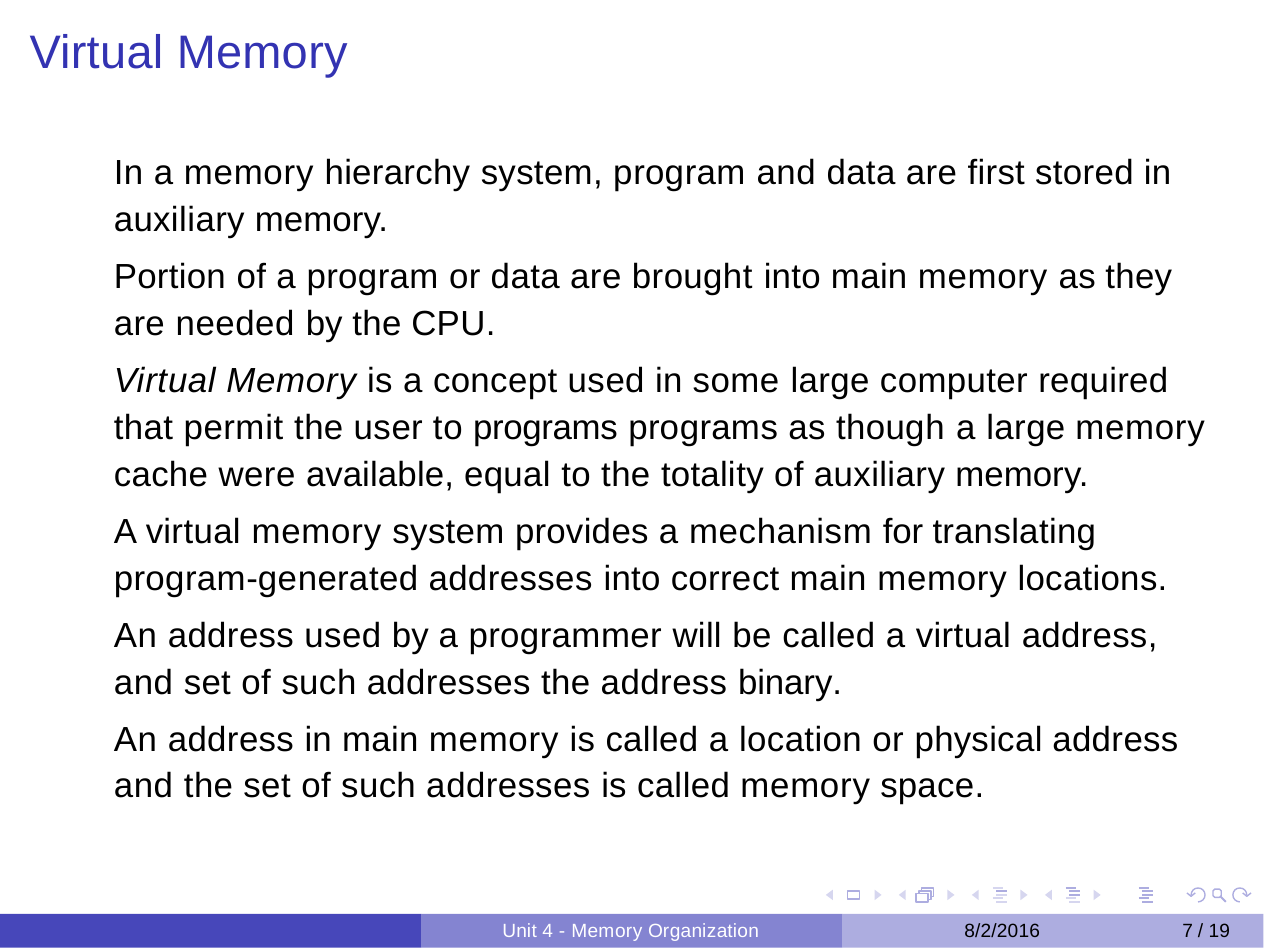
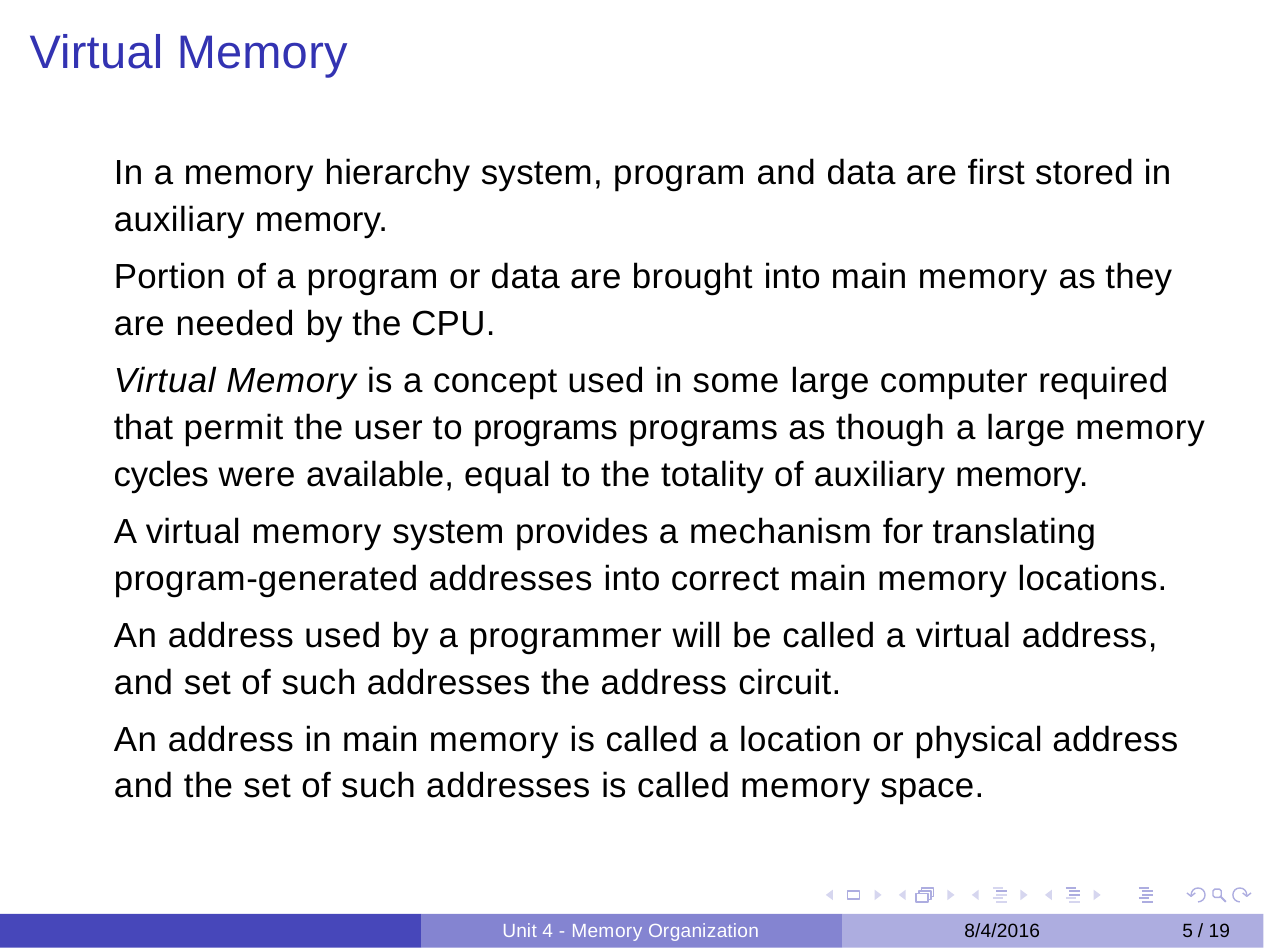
cache: cache -> cycles
binary: binary -> circuit
8/2/2016: 8/2/2016 -> 8/4/2016
7: 7 -> 5
